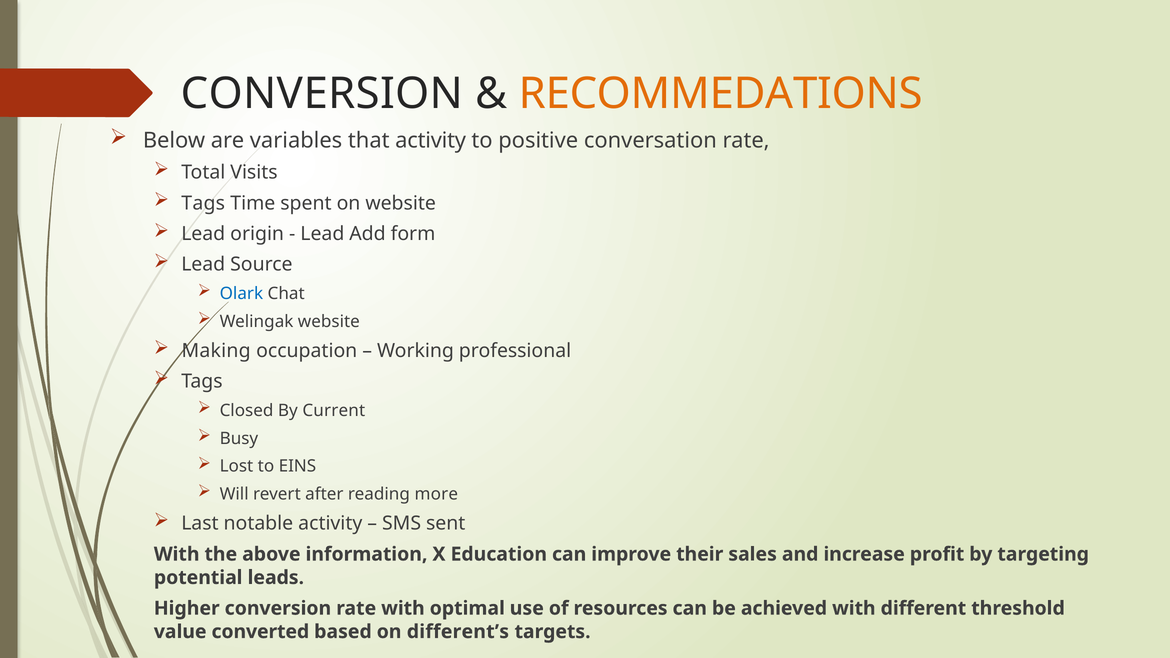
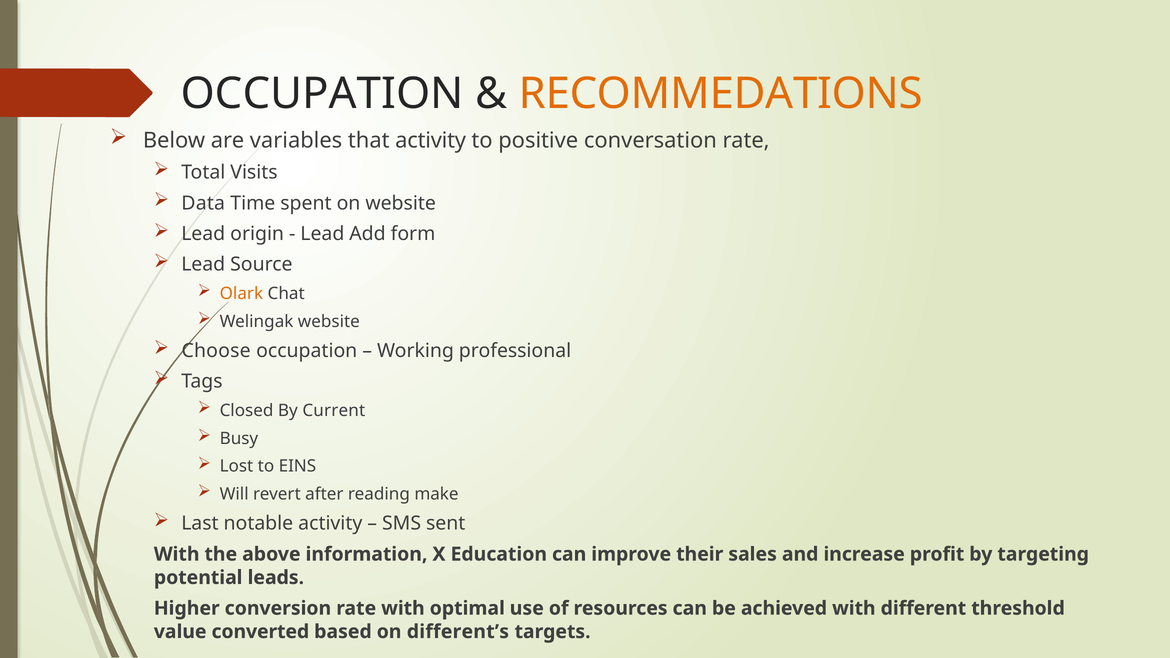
CONVERSION at (322, 94): CONVERSION -> OCCUPATION
Tags at (203, 203): Tags -> Data
Olark colour: blue -> orange
Making: Making -> Choose
more: more -> make
